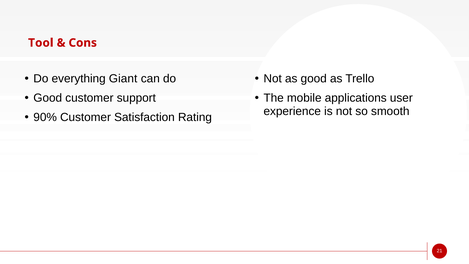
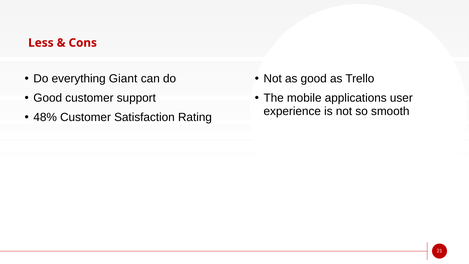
Tool: Tool -> Less
90%: 90% -> 48%
